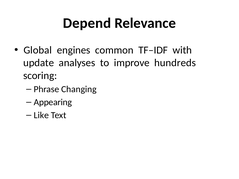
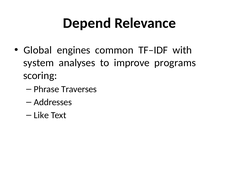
update: update -> system
hundreds: hundreds -> programs
Changing: Changing -> Traverses
Appearing: Appearing -> Addresses
